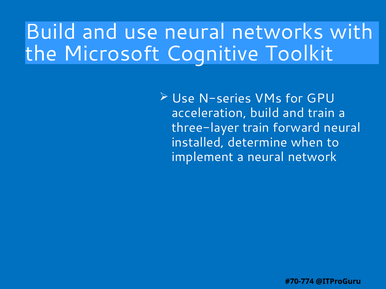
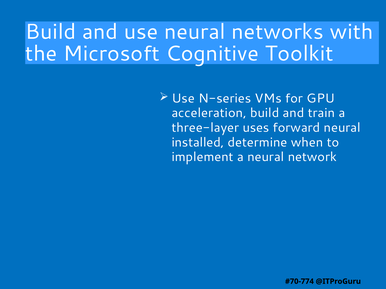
three-layer train: train -> uses
